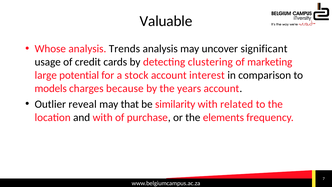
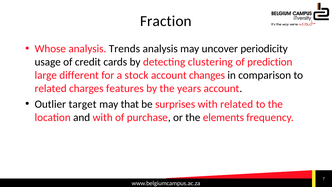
Valuable: Valuable -> Fraction
significant: significant -> periodicity
marketing: marketing -> prediction
potential: potential -> different
interest: interest -> changes
models at (51, 88): models -> related
because: because -> features
reveal: reveal -> target
similarity: similarity -> surprises
